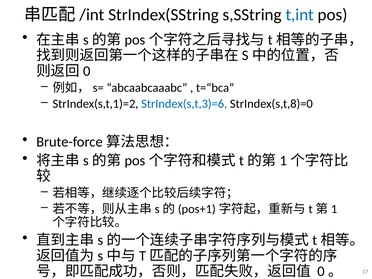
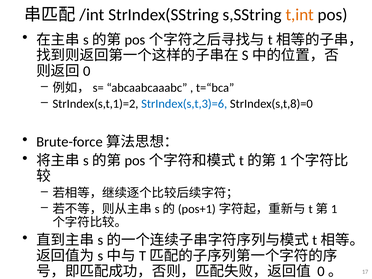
t,int colour: blue -> orange
